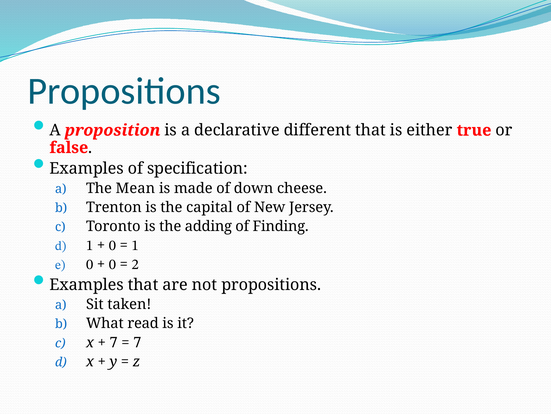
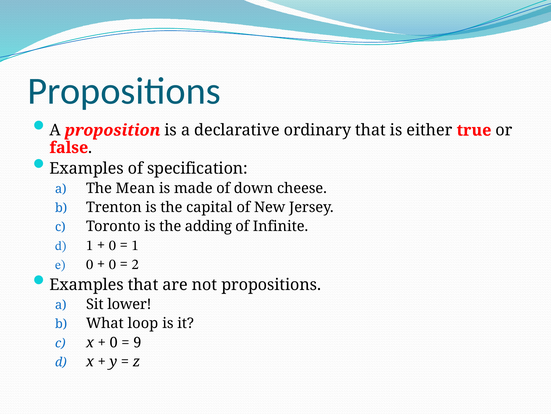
different: different -> ordinary
Finding: Finding -> Infinite
taken: taken -> lower
read: read -> loop
7 at (114, 342): 7 -> 0
7 at (137, 342): 7 -> 9
